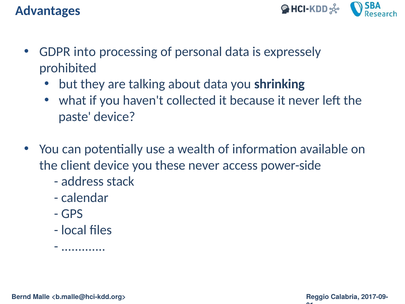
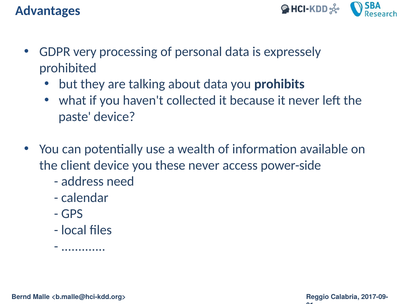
into: into -> very
shrinking: shrinking -> prohibits
stack: stack -> need
